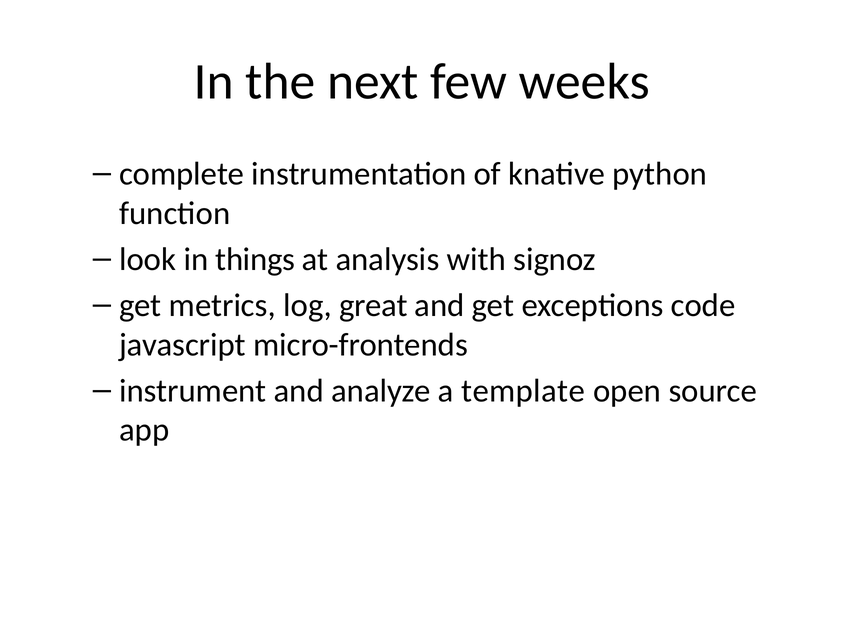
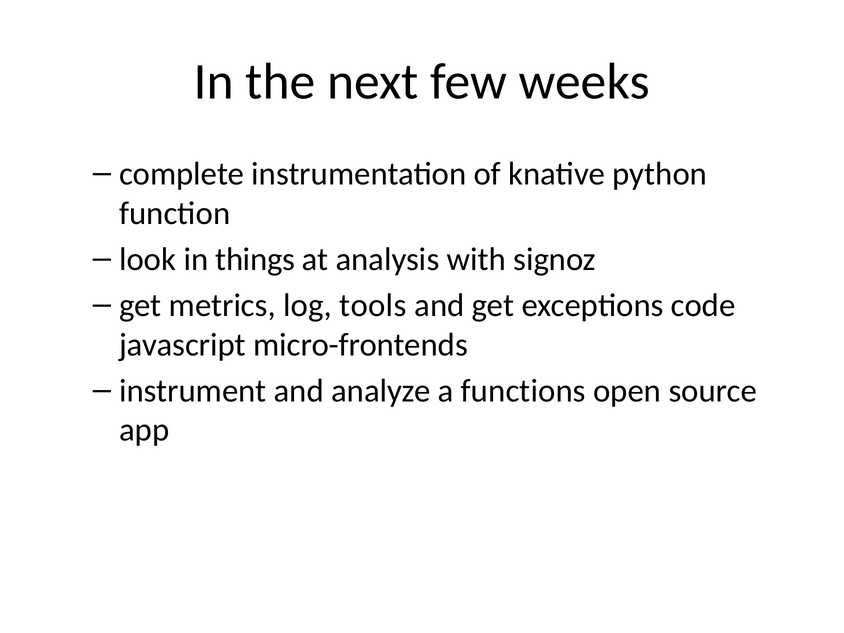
great: great -> tools
template: template -> functions
